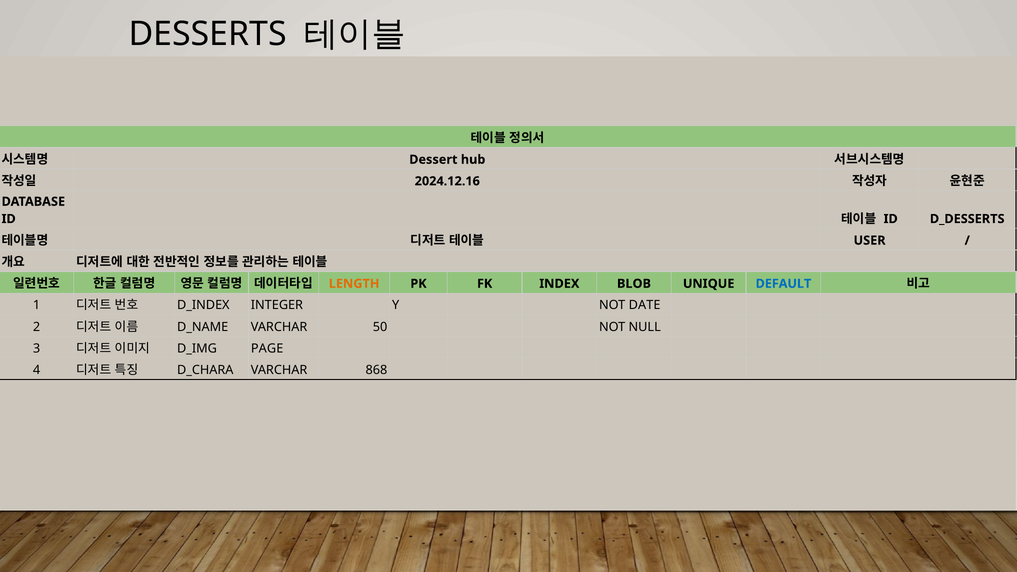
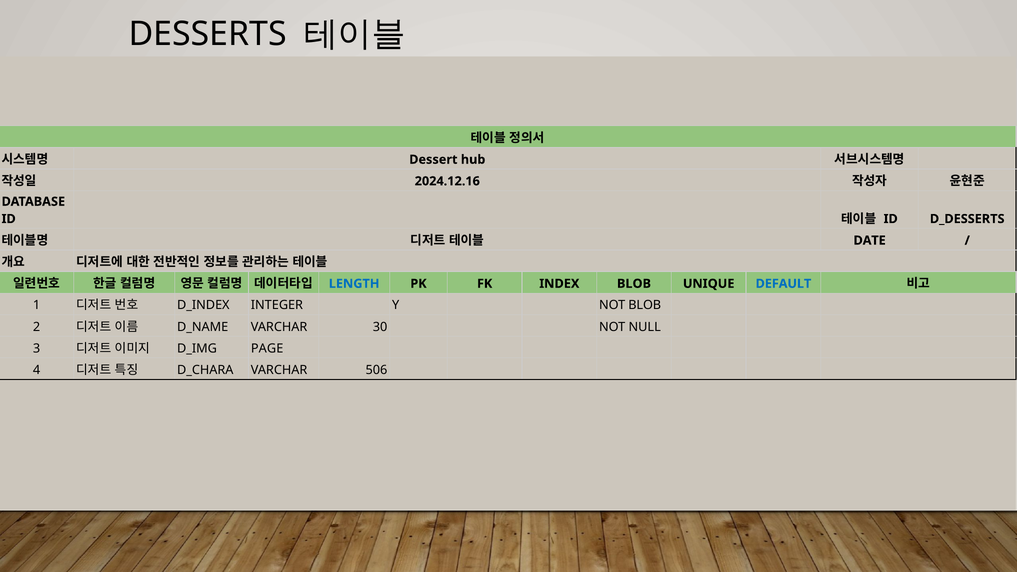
USER: USER -> DATE
LENGTH colour: orange -> blue
NOT DATE: DATE -> BLOB
50: 50 -> 30
868: 868 -> 506
